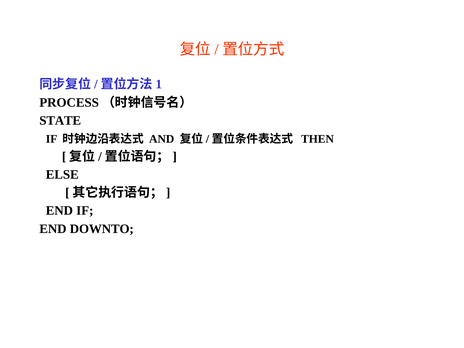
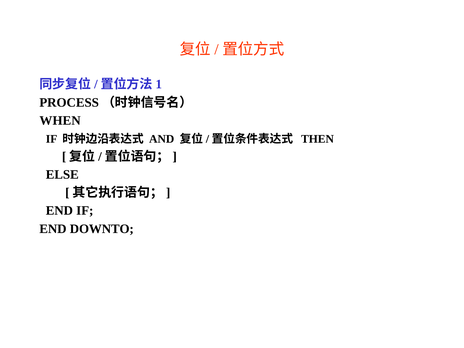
STATE: STATE -> WHEN
